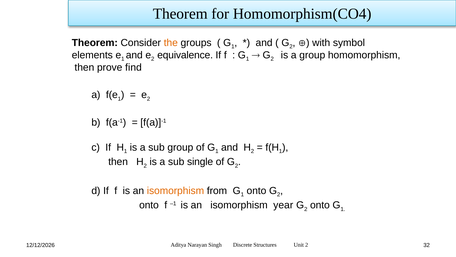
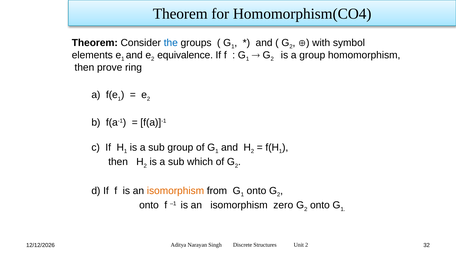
the colour: orange -> blue
find: find -> ring
single: single -> which
year: year -> zero
